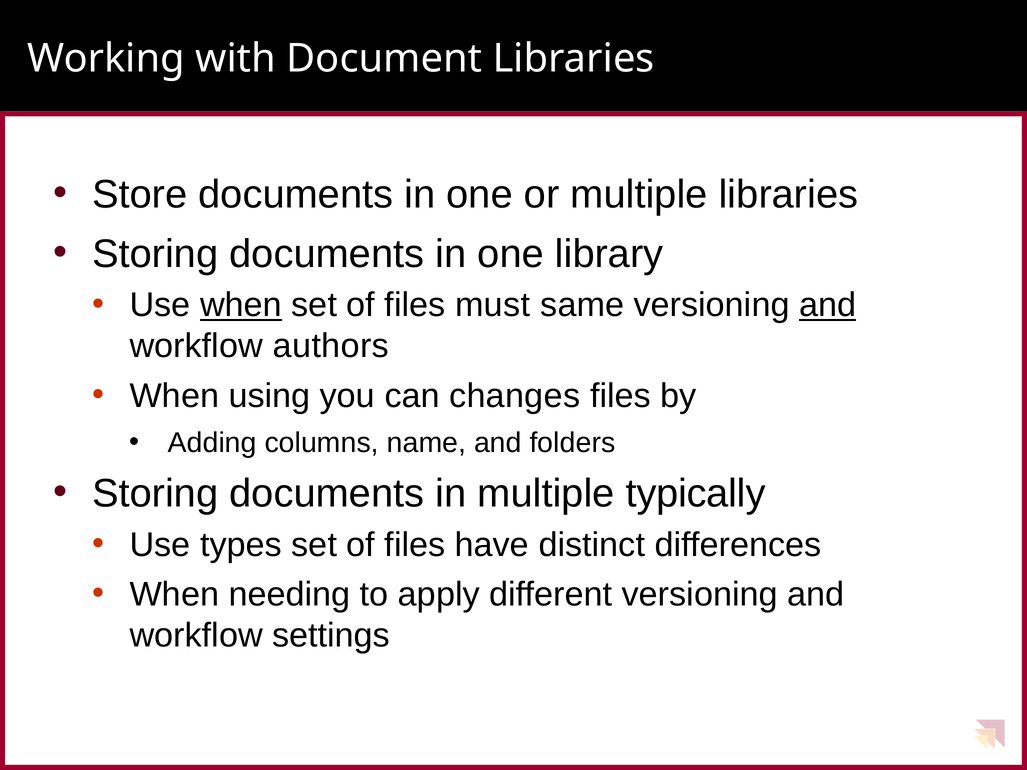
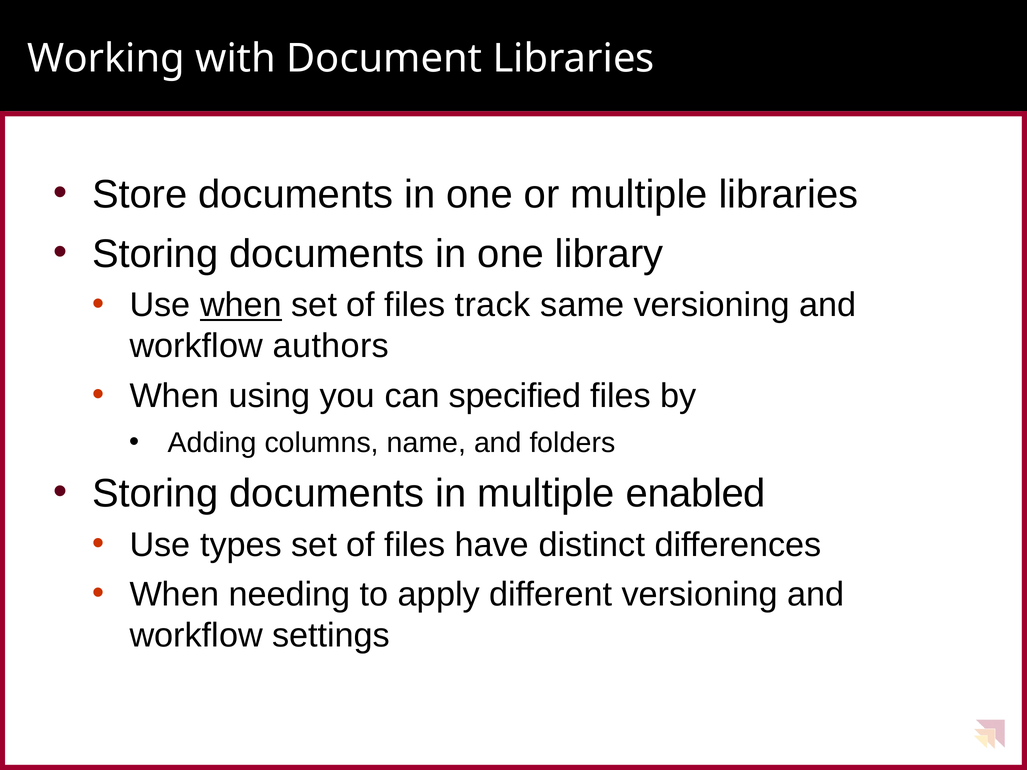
must: must -> track
and at (828, 305) underline: present -> none
changes: changes -> specified
typically: typically -> enabled
